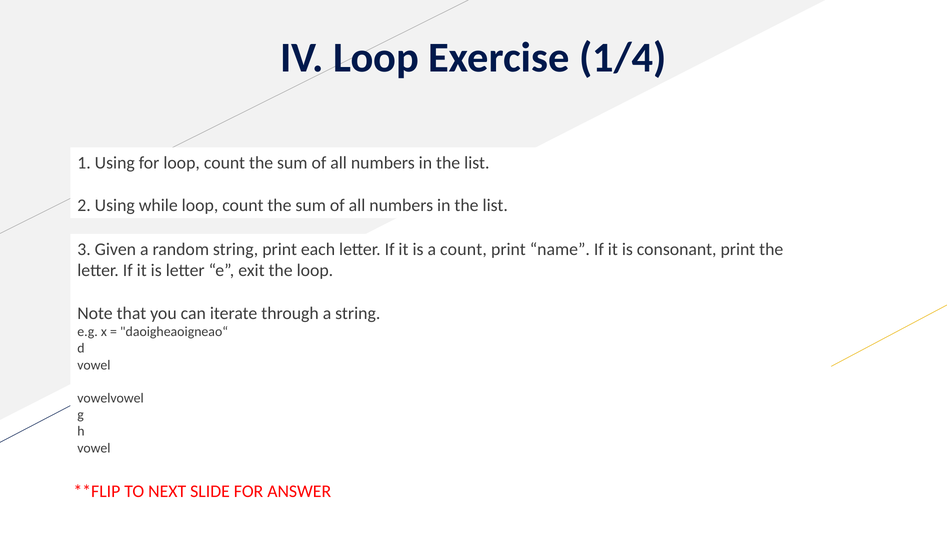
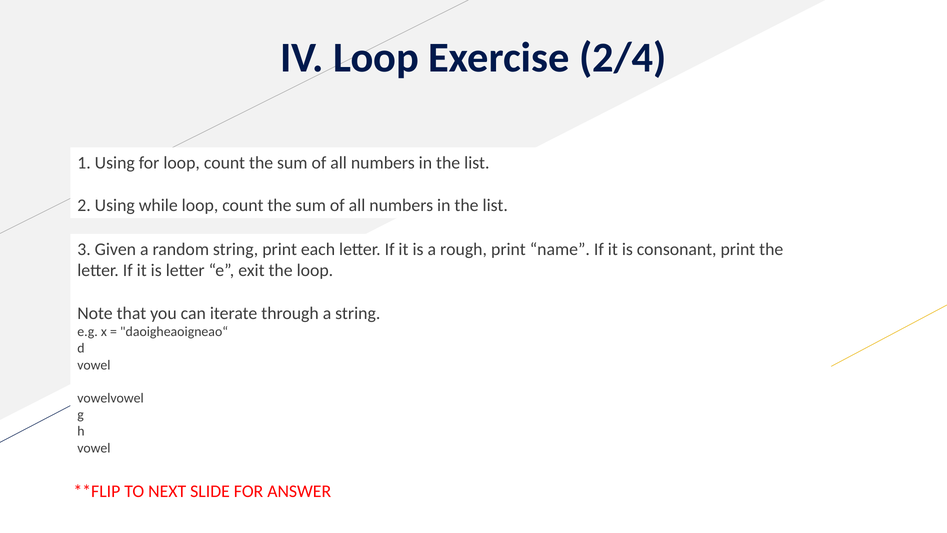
1/4: 1/4 -> 2/4
a count: count -> rough
